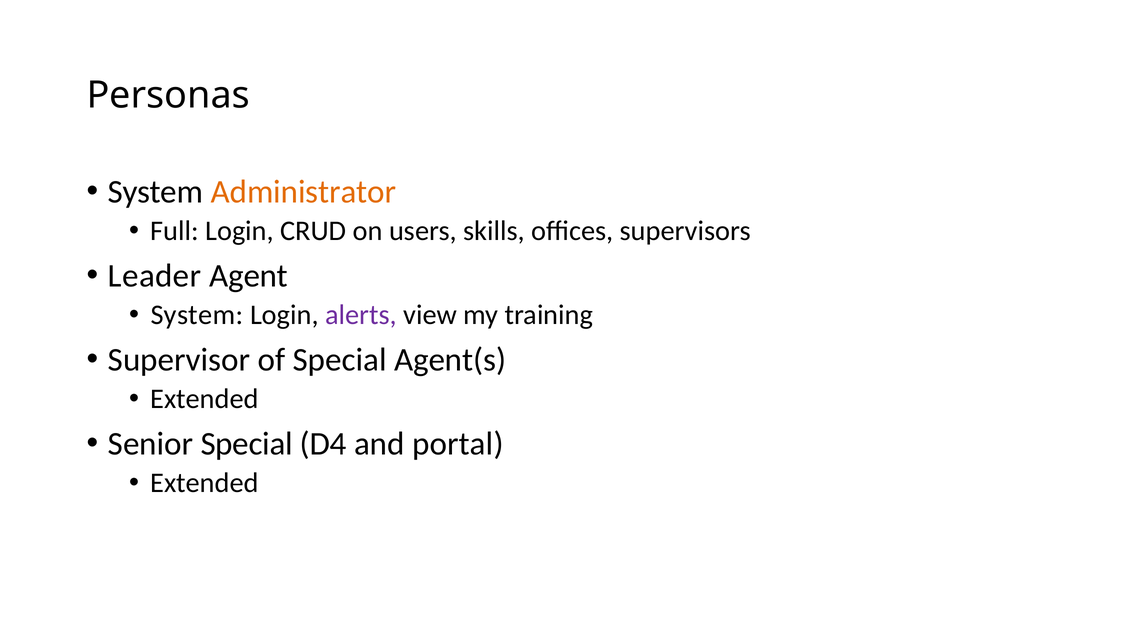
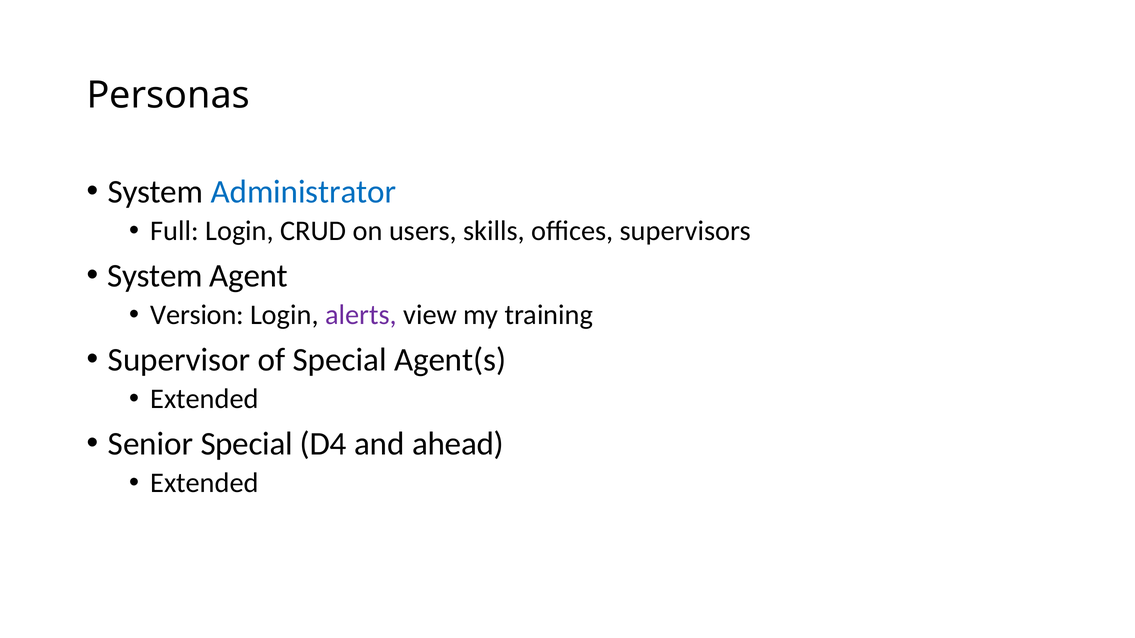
Administrator colour: orange -> blue
Leader at (155, 276): Leader -> System
System at (197, 315): System -> Version
portal: portal -> ahead
